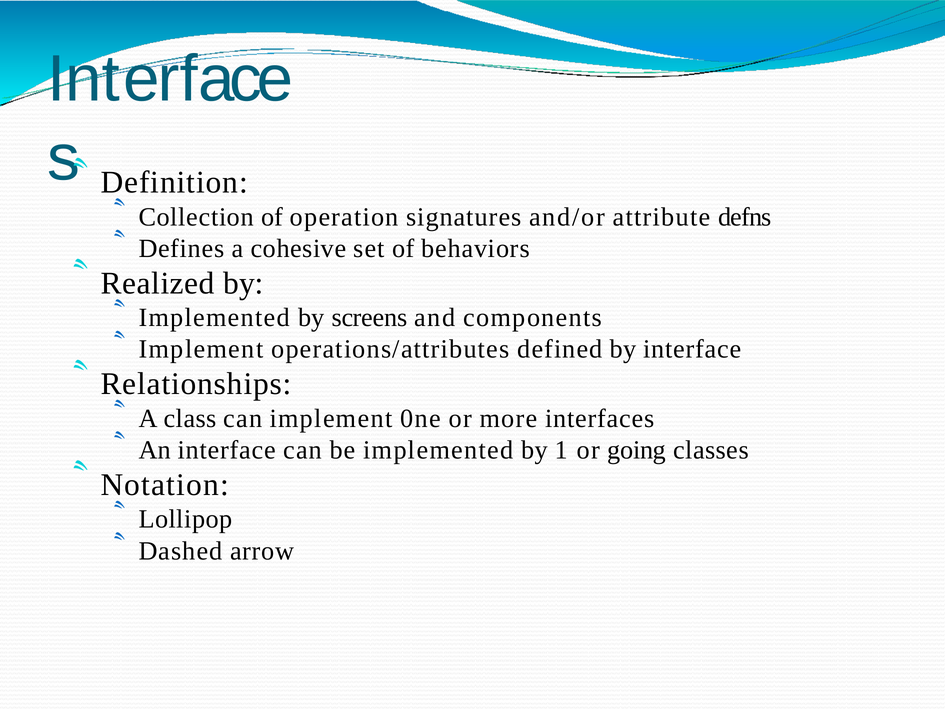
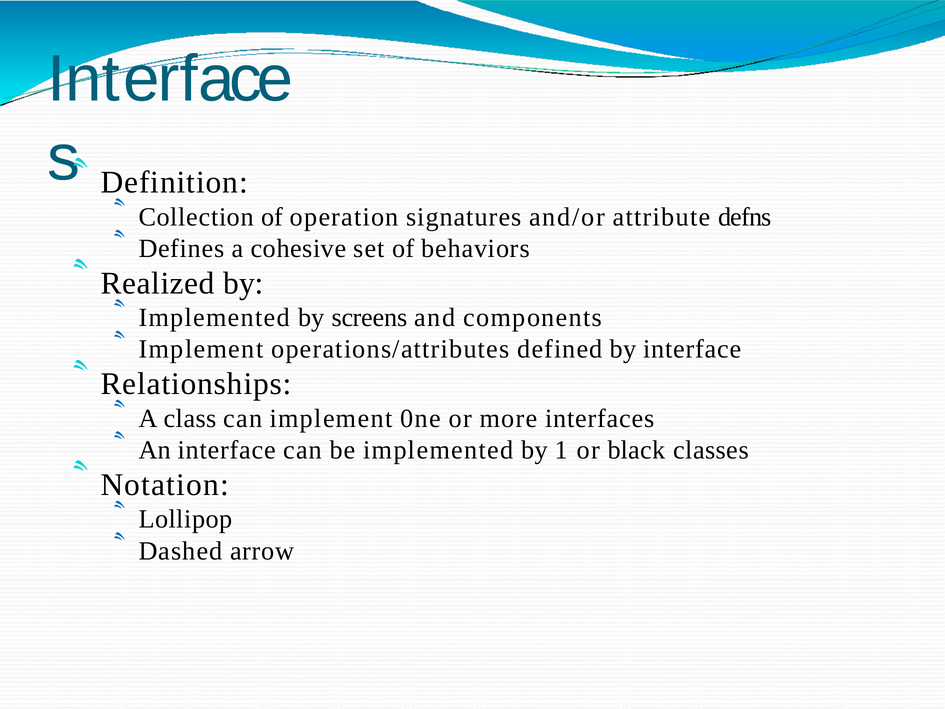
going: going -> black
